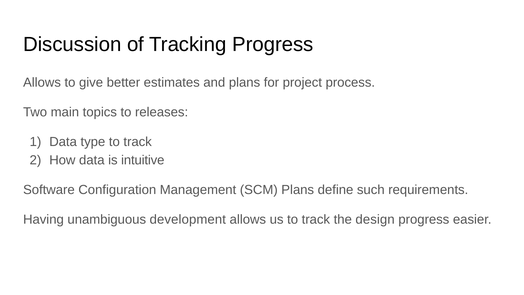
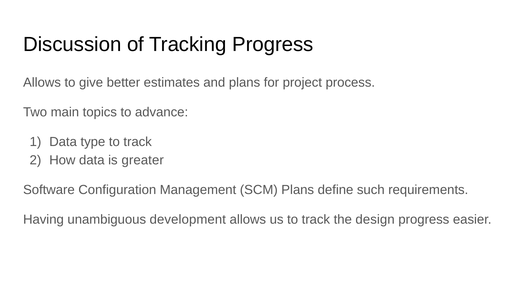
releases: releases -> advance
intuitive: intuitive -> greater
